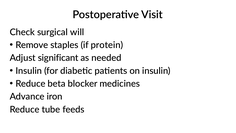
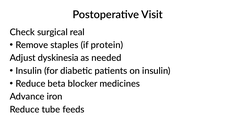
will: will -> real
significant: significant -> dyskinesia
